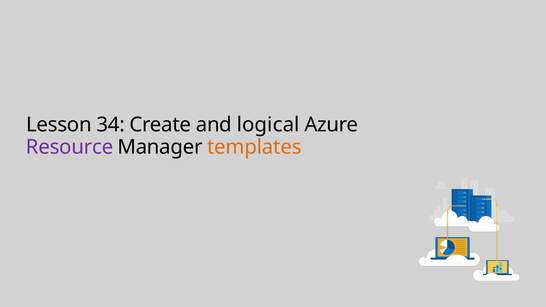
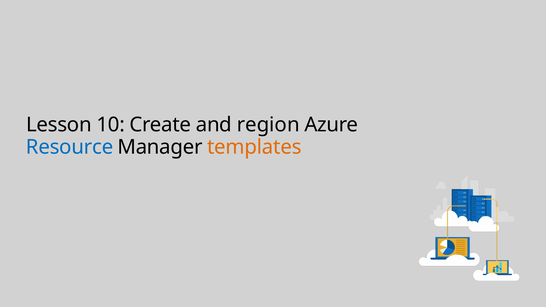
34: 34 -> 10
logical: logical -> region
Resource colour: purple -> blue
